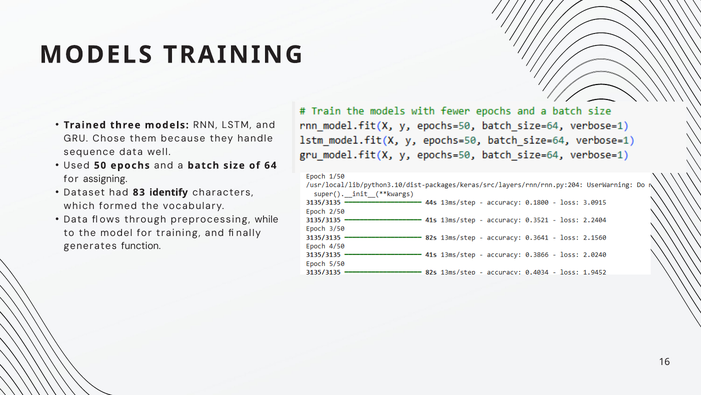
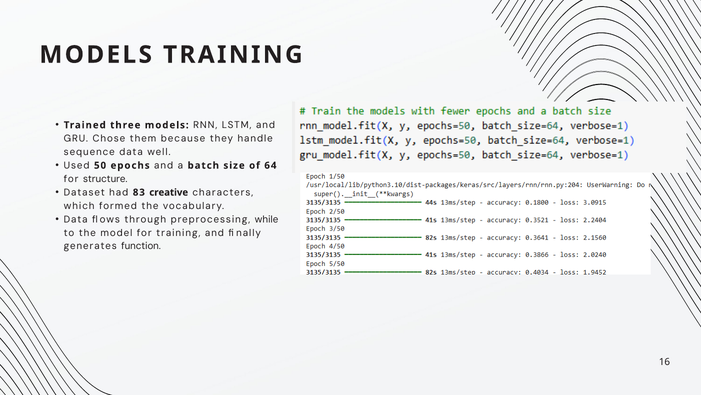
assigning: assigning -> structure
identify: identify -> creative
